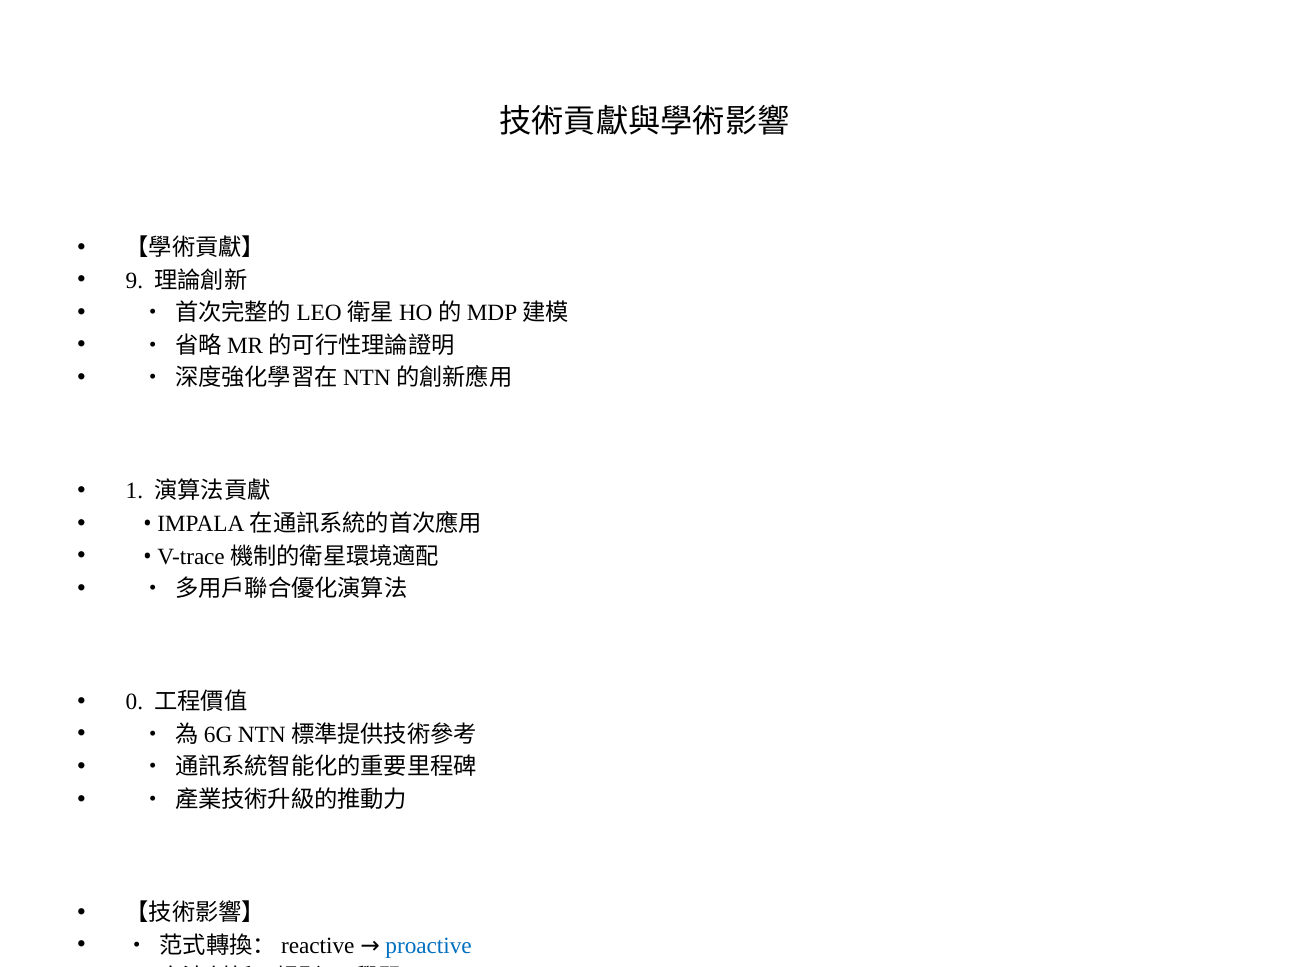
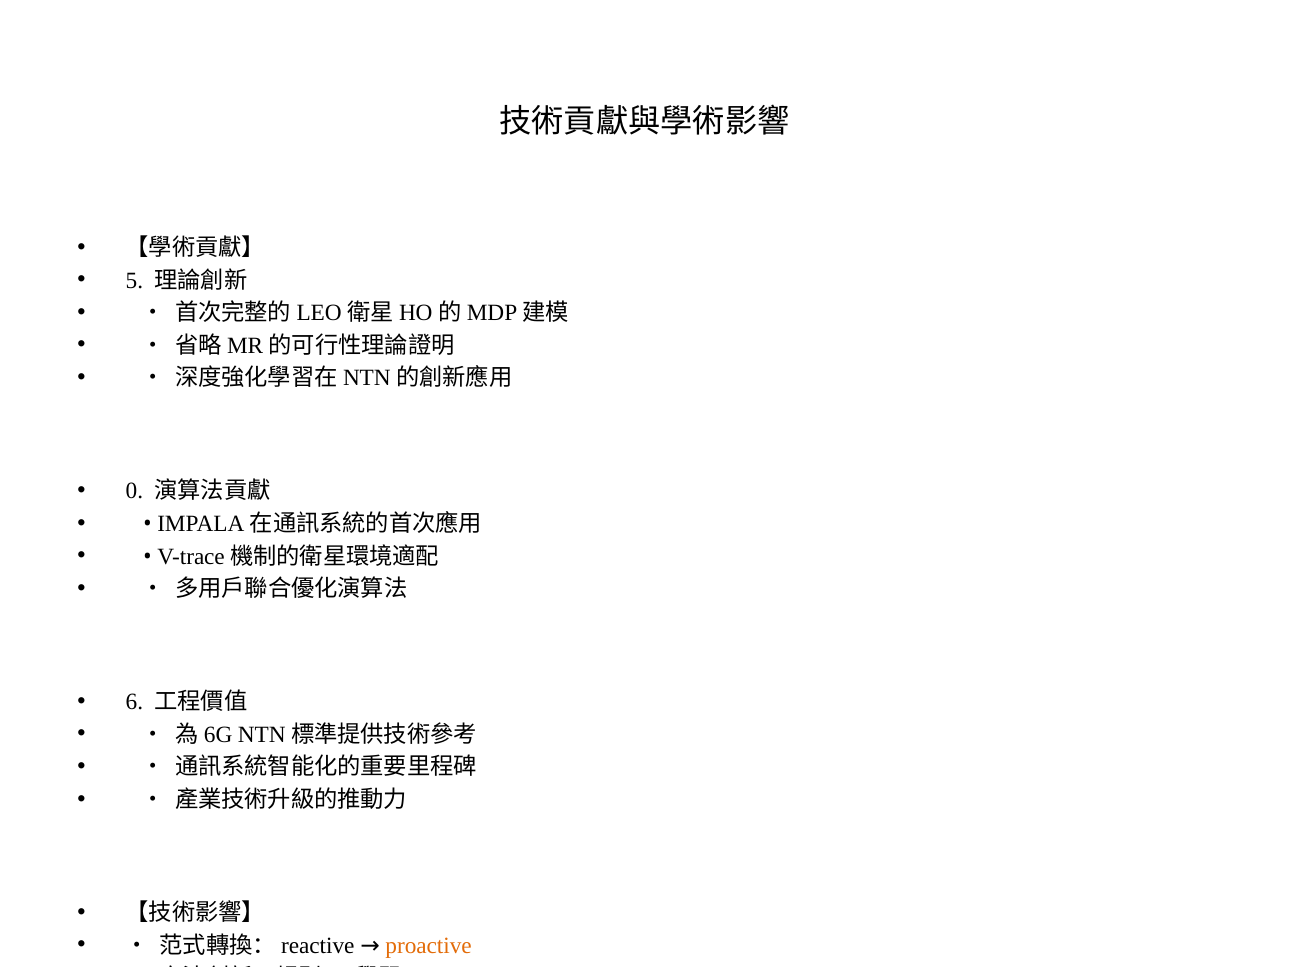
9: 9 -> 5
1: 1 -> 0
0: 0 -> 6
proactive colour: blue -> orange
